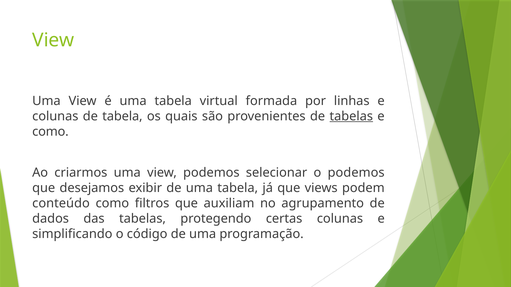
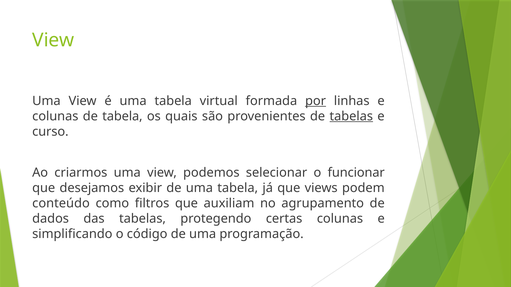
por underline: none -> present
como at (50, 132): como -> curso
o podemos: podemos -> funcionar
